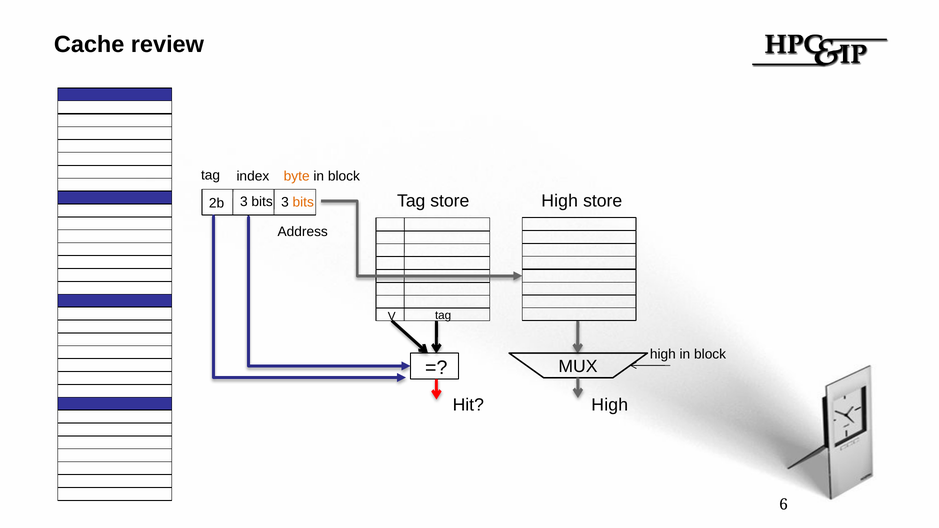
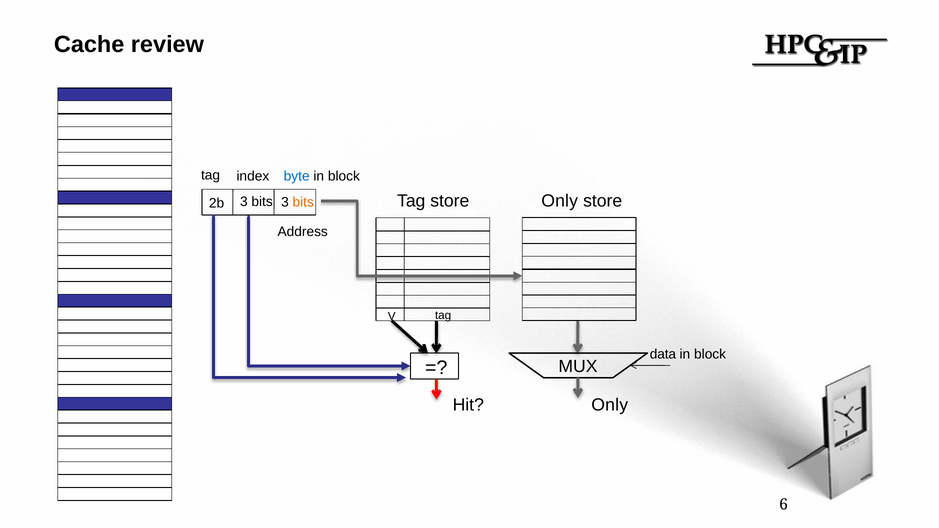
byte colour: orange -> blue
High at (560, 201): High -> Only
high at (663, 354): high -> data
Hit High: High -> Only
